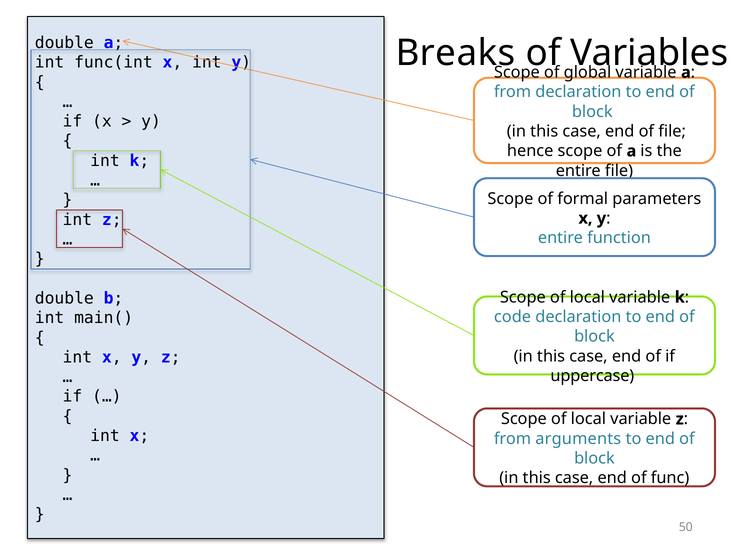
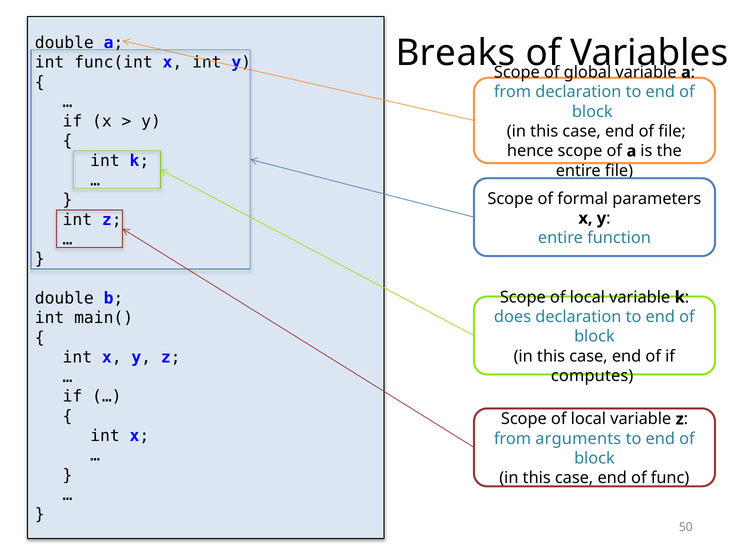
code: code -> does
uppercase: uppercase -> computes
